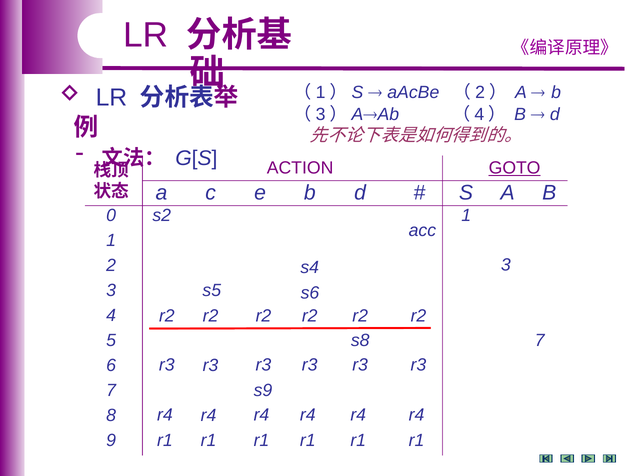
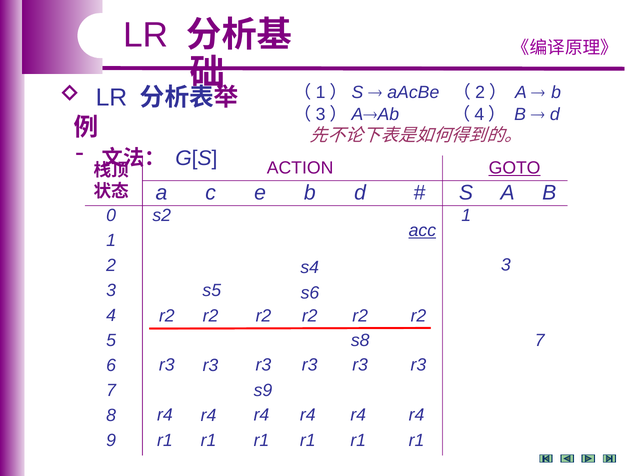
acc underline: none -> present
